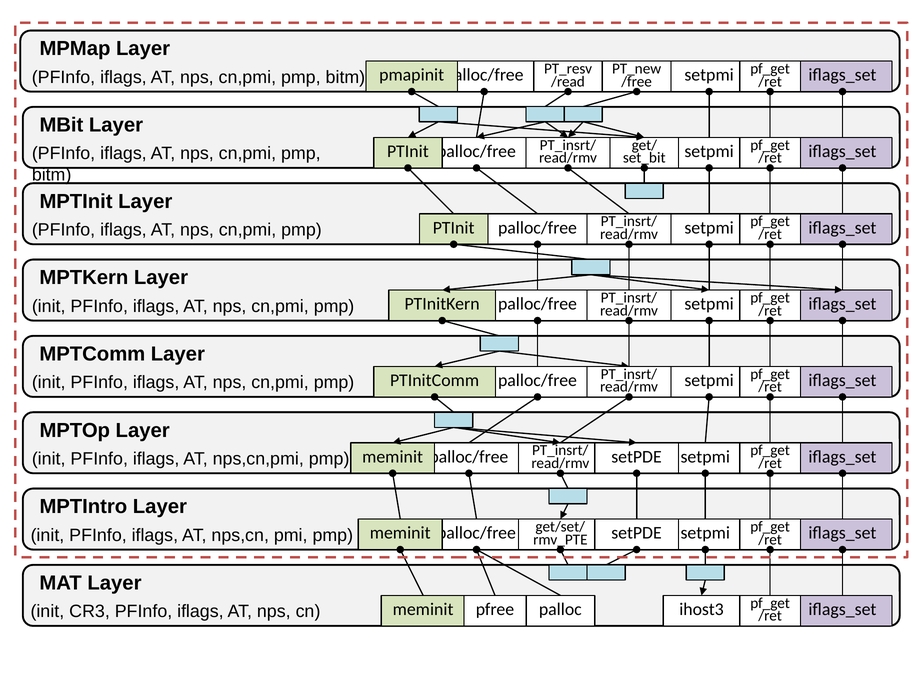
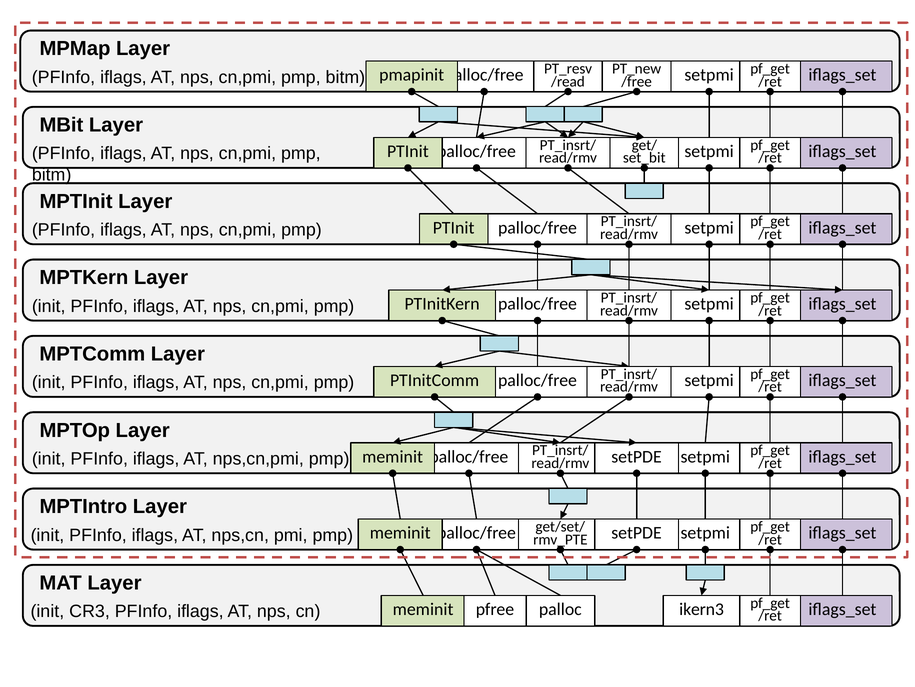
ihost3: ihost3 -> ikern3
